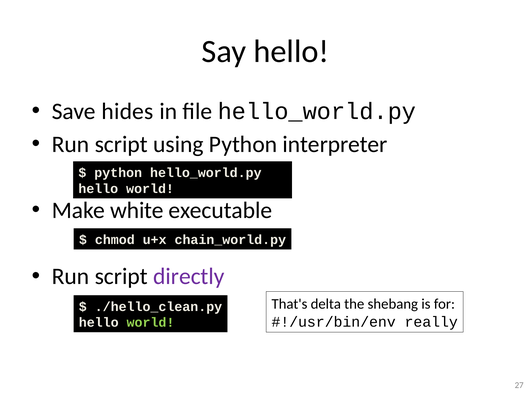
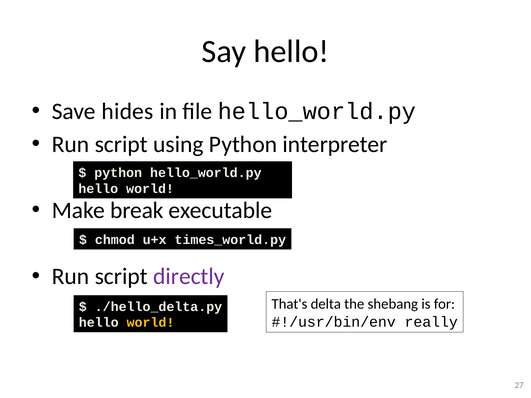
white: white -> break
chain_world.py: chain_world.py -> times_world.py
./hello_clean.py: ./hello_clean.py -> ./hello_delta.py
world at (150, 323) colour: light green -> yellow
